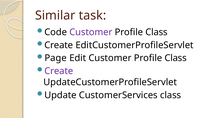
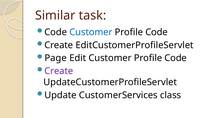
Customer at (91, 32) colour: purple -> blue
Class at (156, 32): Class -> Code
Edit Customer Profile Class: Class -> Code
